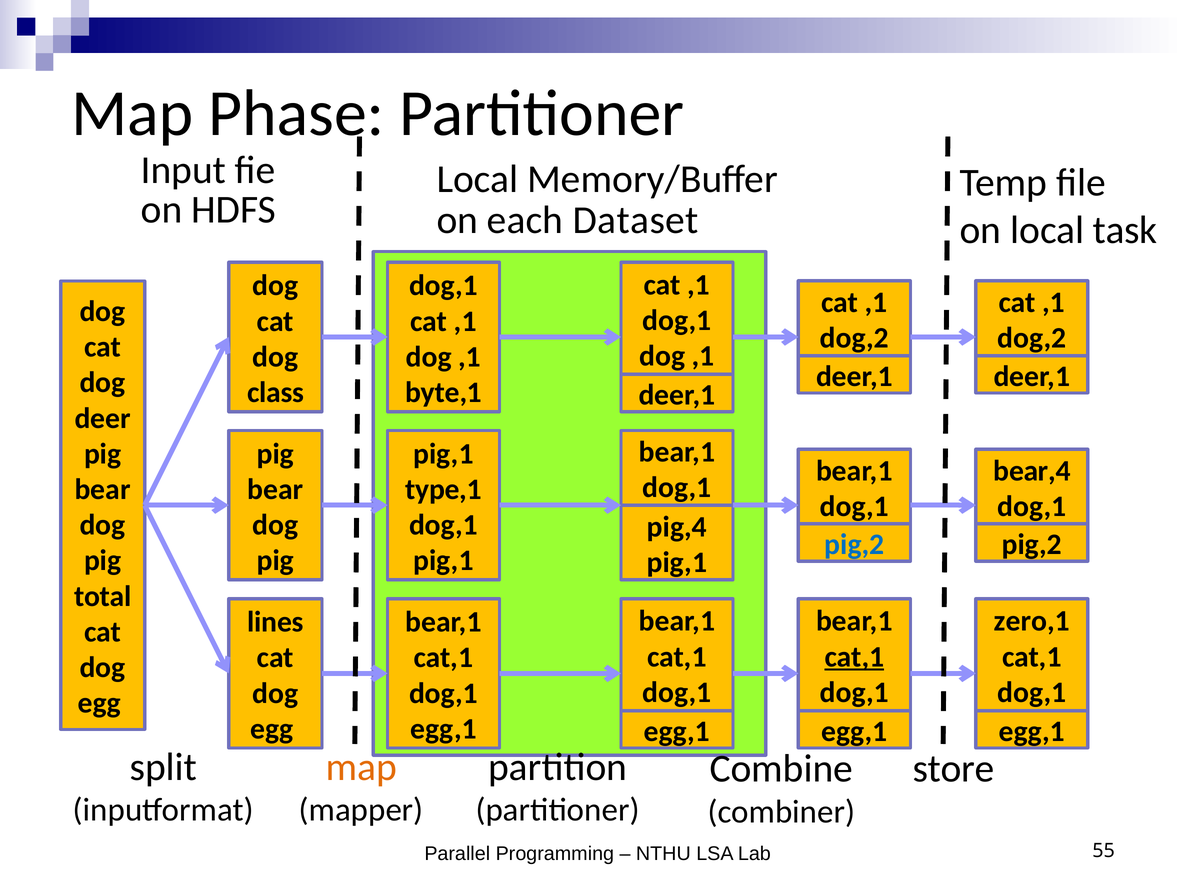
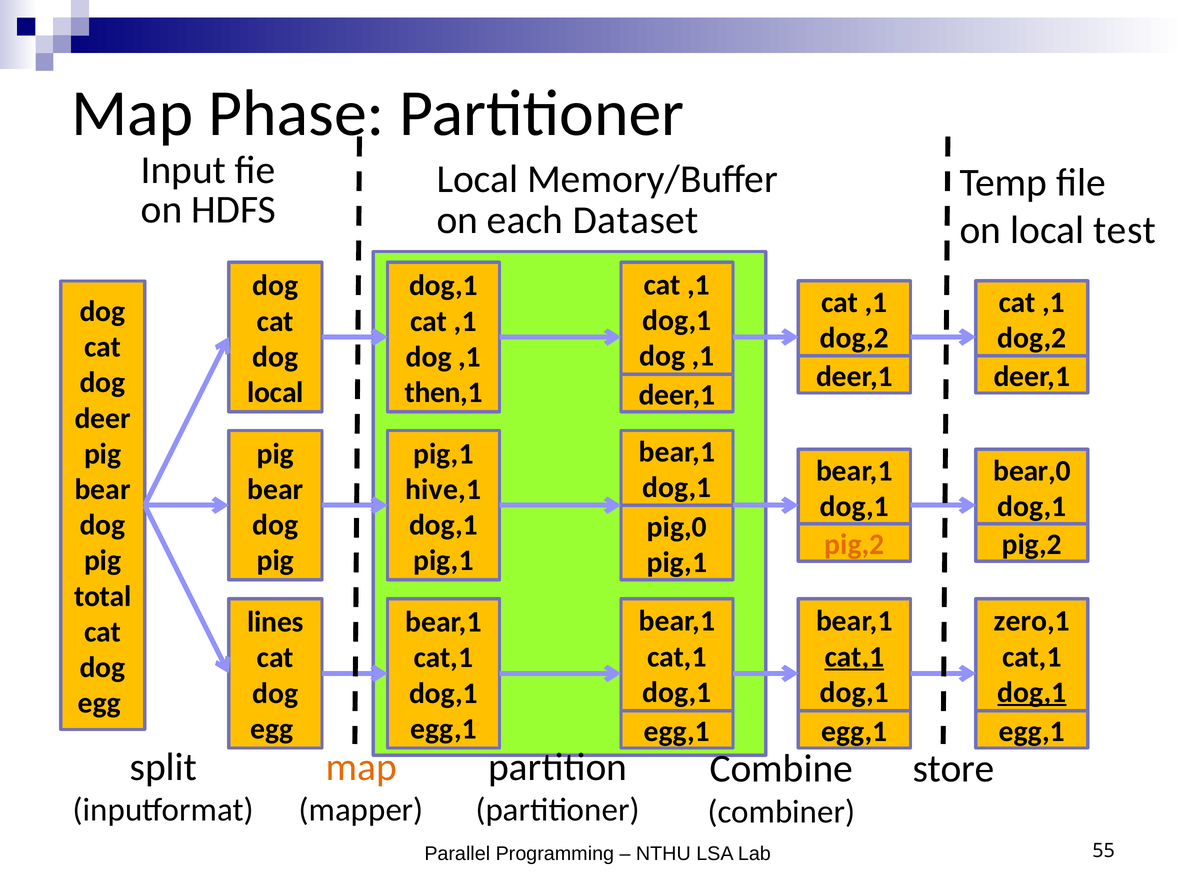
task: task -> test
class at (276, 392): class -> local
byte,1: byte,1 -> then,1
bear,4: bear,4 -> bear,0
type,1: type,1 -> hive,1
pig,4: pig,4 -> pig,0
pig,2 at (854, 544) colour: blue -> orange
dog,1 at (1032, 692) underline: none -> present
